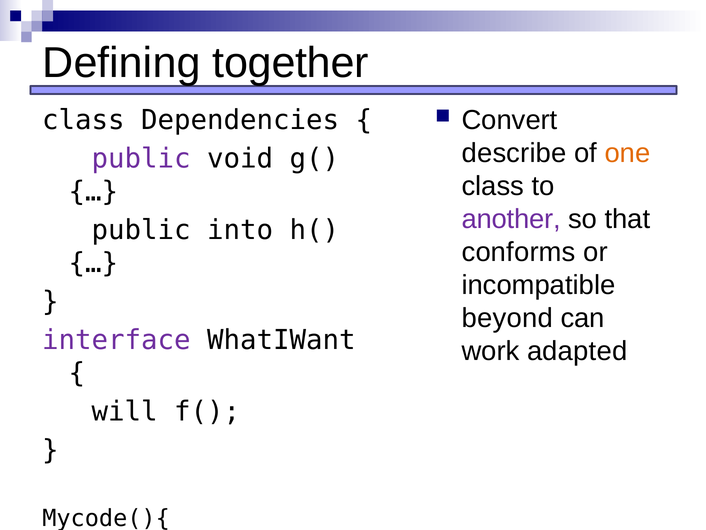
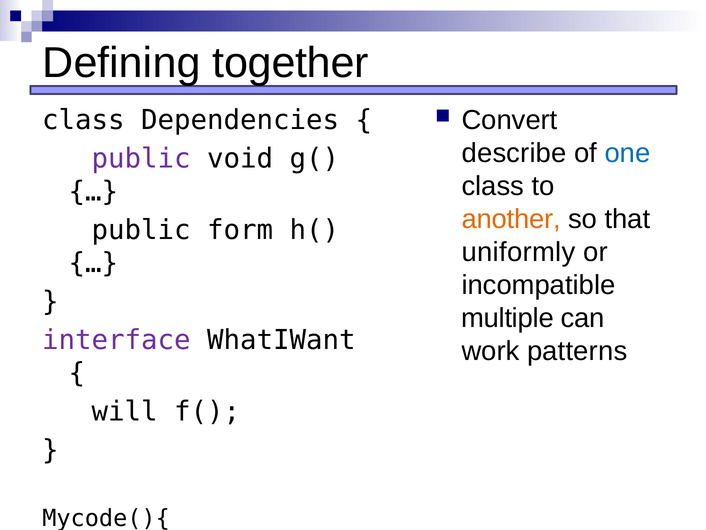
one colour: orange -> blue
another colour: purple -> orange
into: into -> form
conforms: conforms -> uniformly
beyond: beyond -> multiple
adapted: adapted -> patterns
